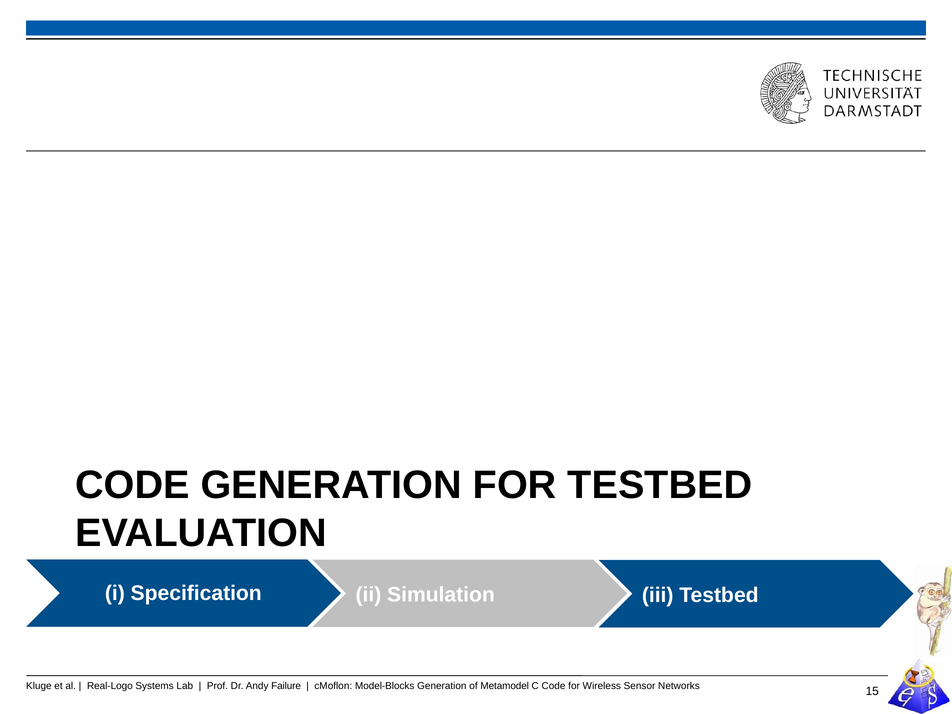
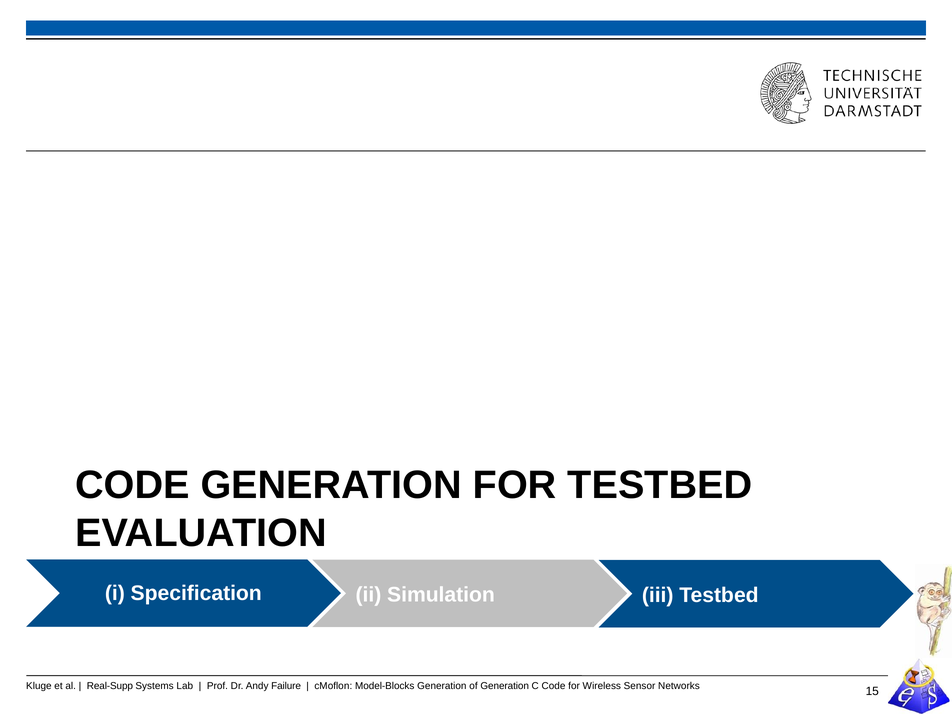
Real-Logo: Real-Logo -> Real-Supp
of Metamodel: Metamodel -> Generation
